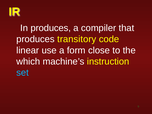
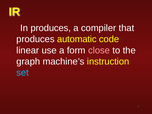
transitory: transitory -> automatic
close colour: white -> pink
which: which -> graph
